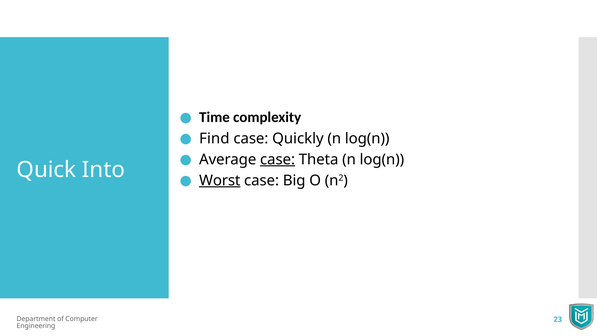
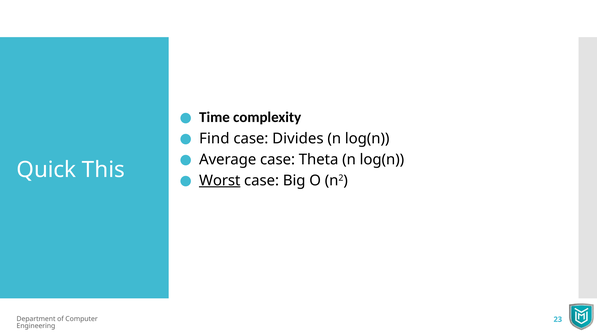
Quickly: Quickly -> Divides
case at (278, 159) underline: present -> none
Into: Into -> This
